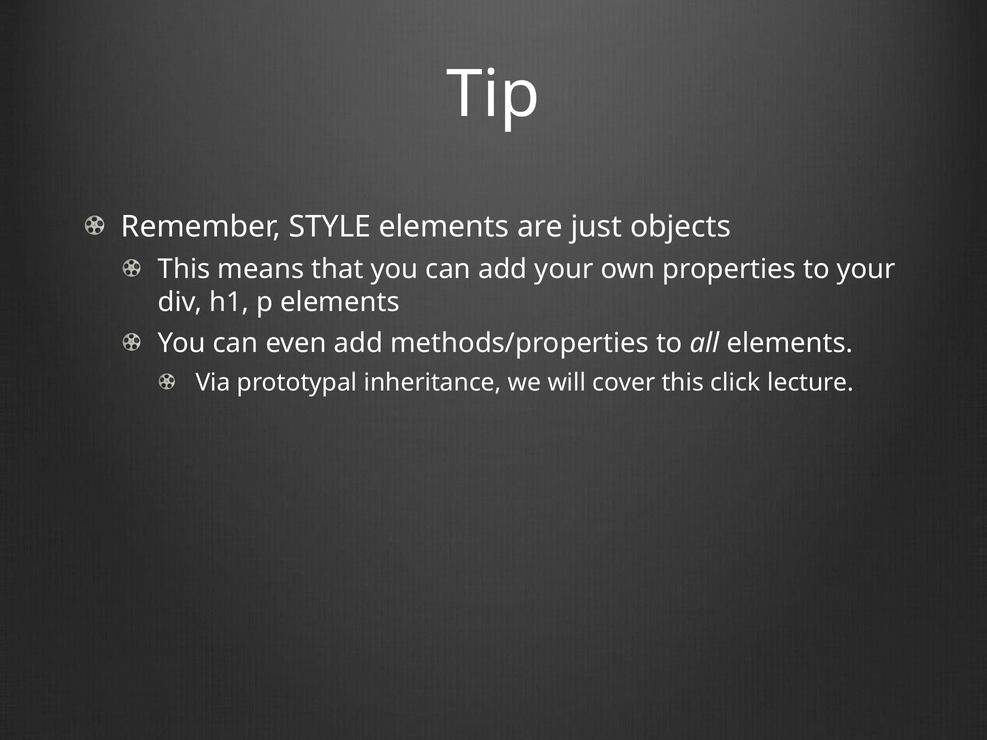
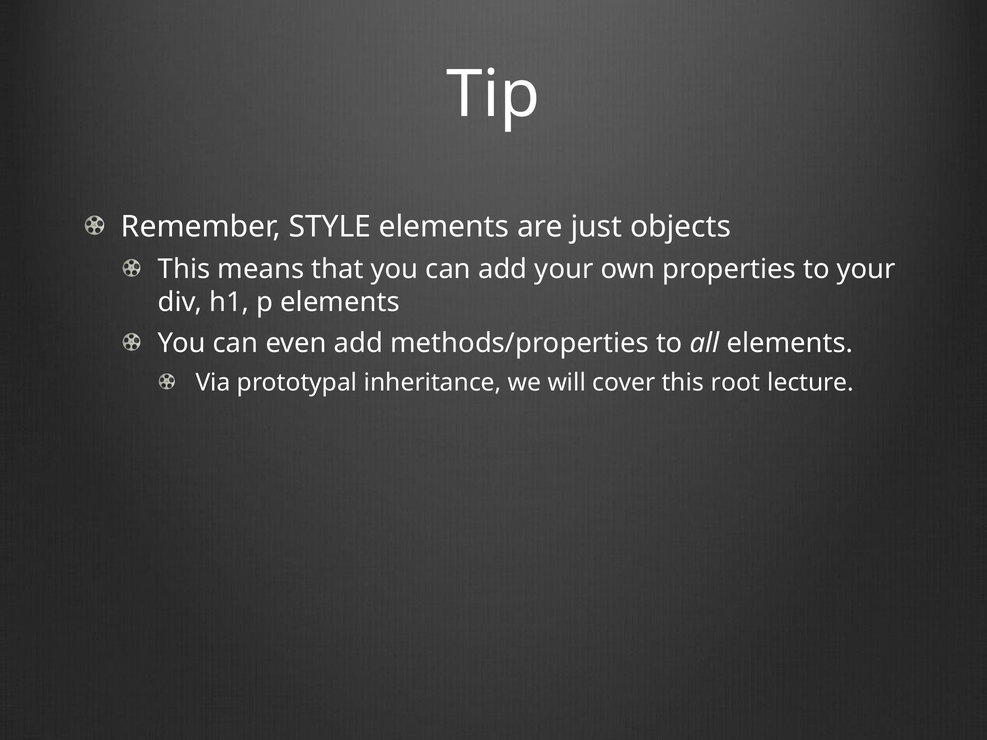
click: click -> root
